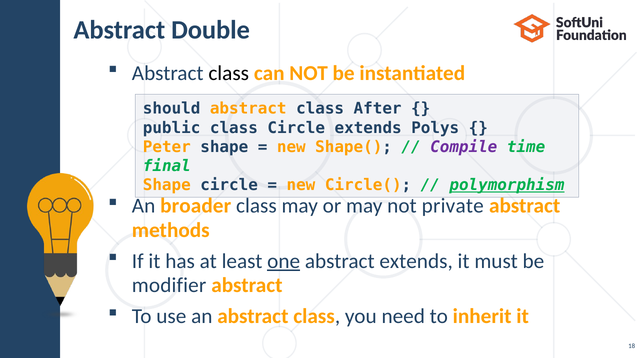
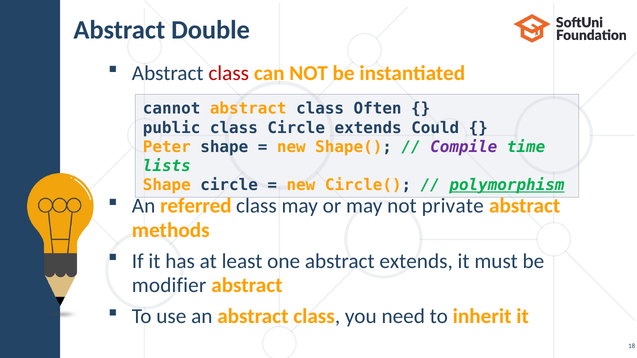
class at (229, 73) colour: black -> red
should: should -> cannot
After: After -> Often
Polys: Polys -> Could
final: final -> lists
broader: broader -> referred
one underline: present -> none
